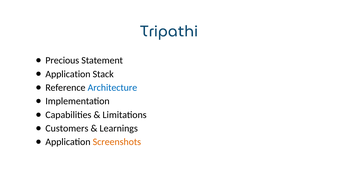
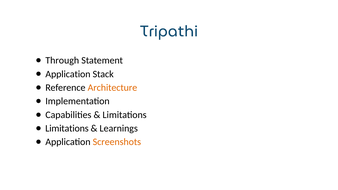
Precious: Precious -> Through
Architecture colour: blue -> orange
Customers at (67, 128): Customers -> Limitations
